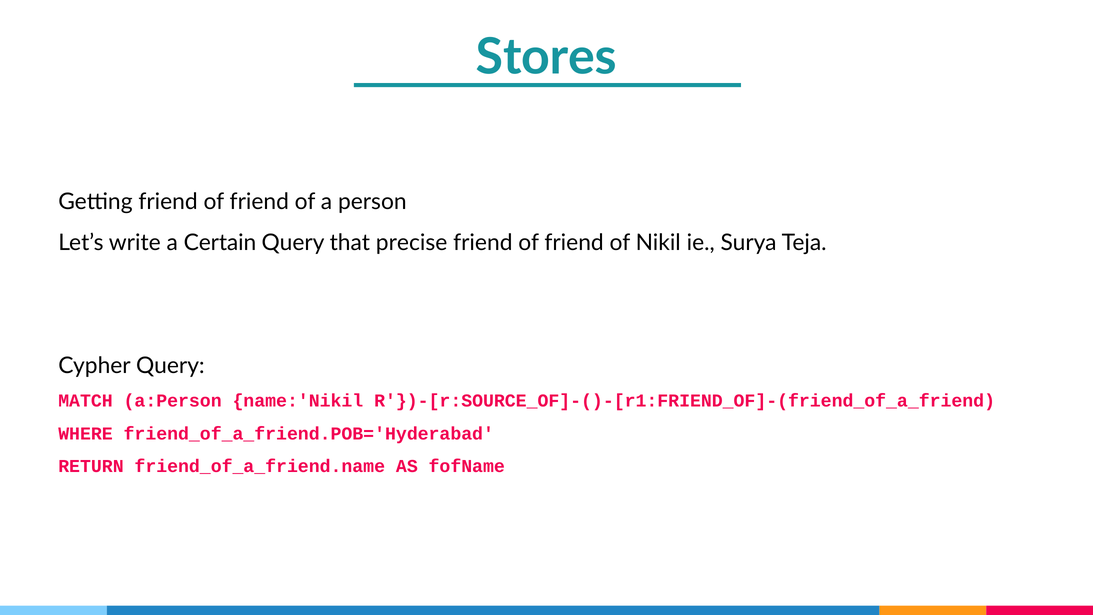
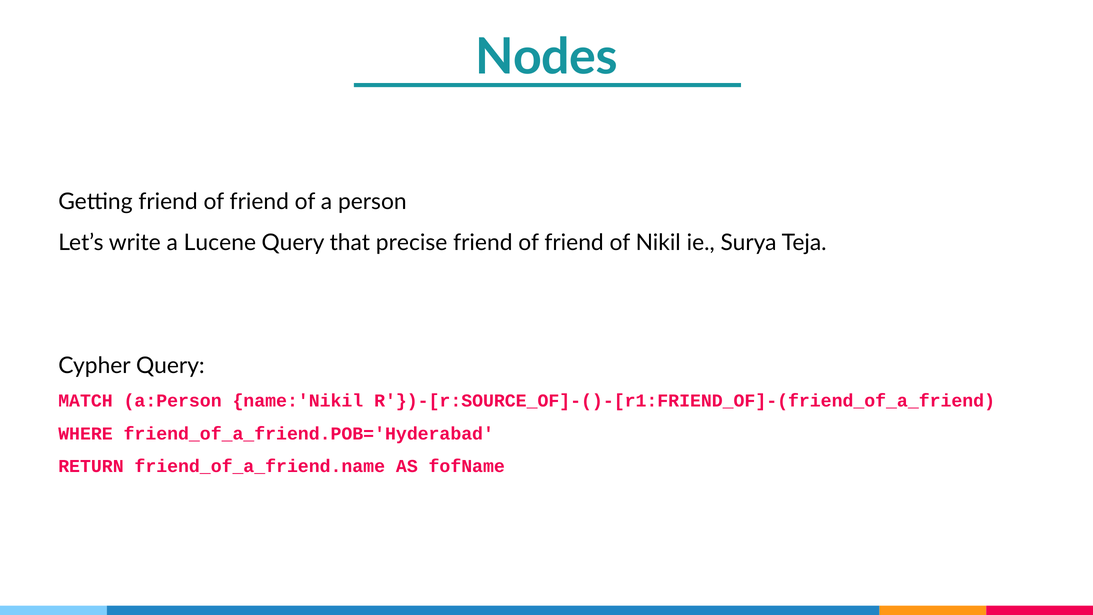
Stores: Stores -> Nodes
Certain: Certain -> Lucene
